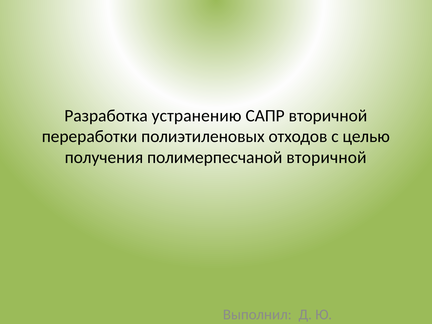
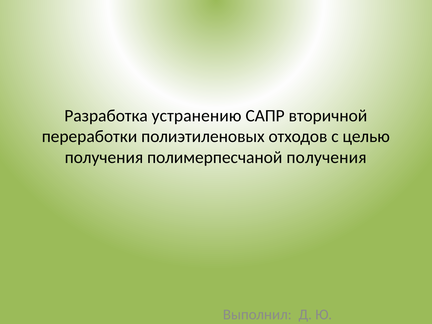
полимерпесчаной вторичной: вторичной -> получения
